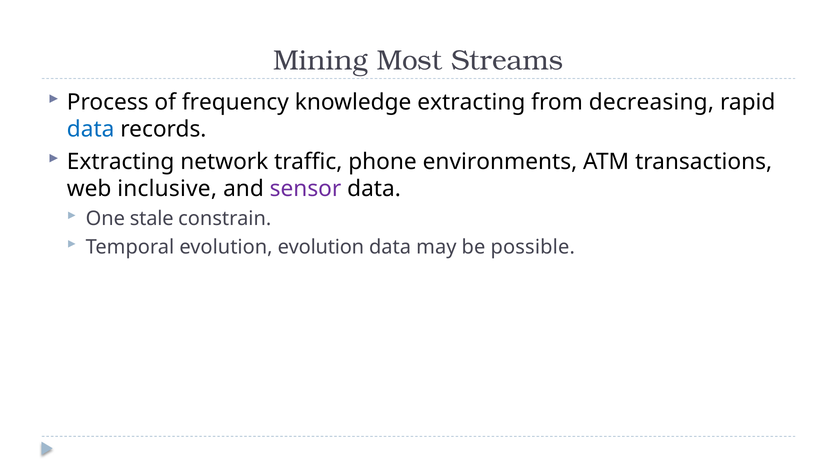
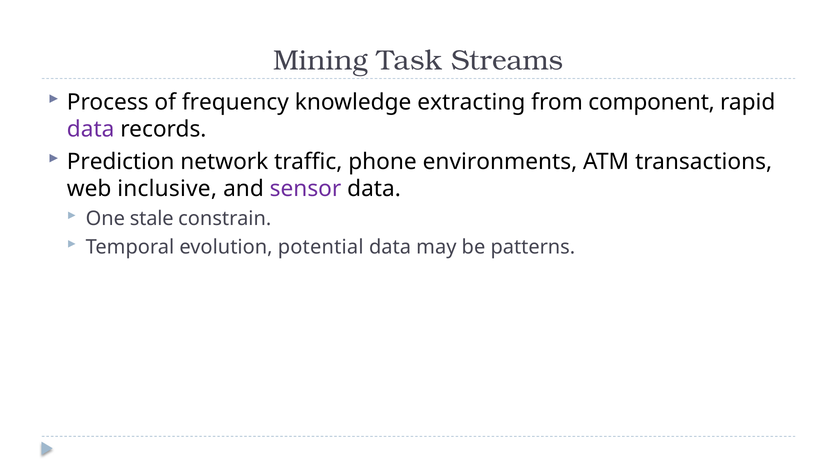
Most: Most -> Task
decreasing: decreasing -> component
data at (91, 129) colour: blue -> purple
Extracting at (121, 162): Extracting -> Prediction
evolution evolution: evolution -> potential
possible: possible -> patterns
